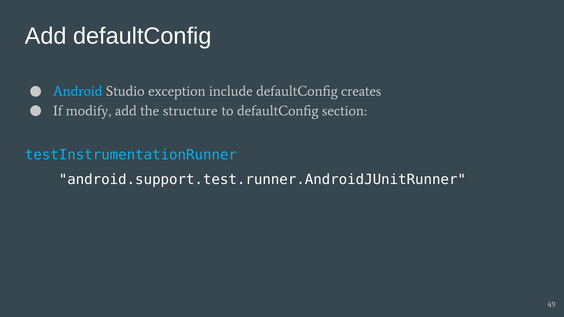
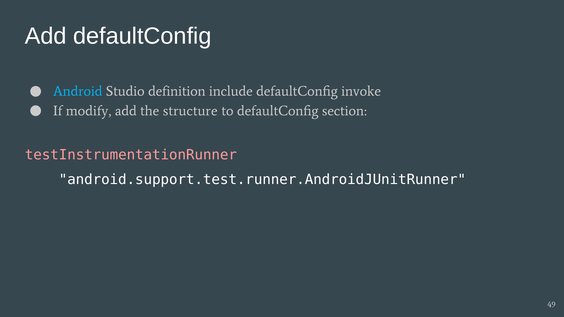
exception: exception -> definition
creates: creates -> invoke
testInstrumentationRunner colour: light blue -> pink
